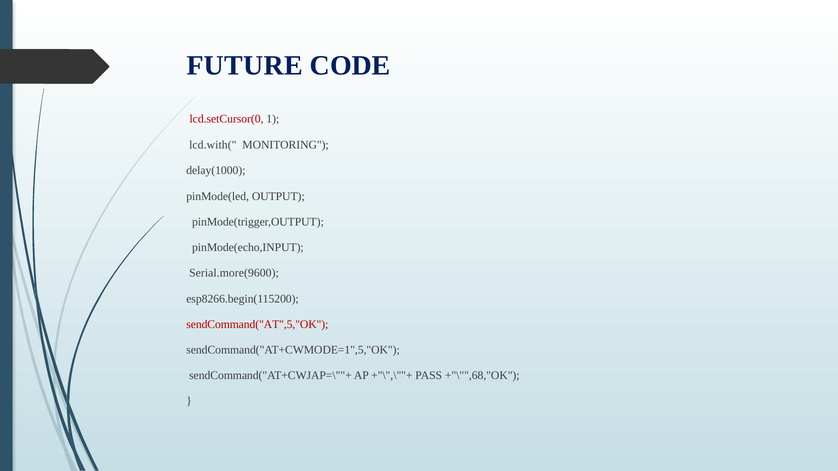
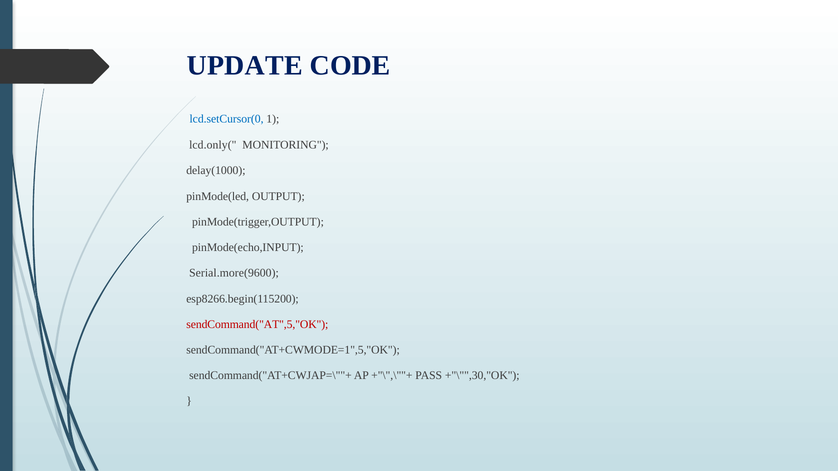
FUTURE: FUTURE -> UPDATE
lcd.setCursor(0 colour: red -> blue
lcd.with(: lcd.with( -> lcd.only(
+"\"",68,"OK: +"\"",68,"OK -> +"\"",30,"OK
